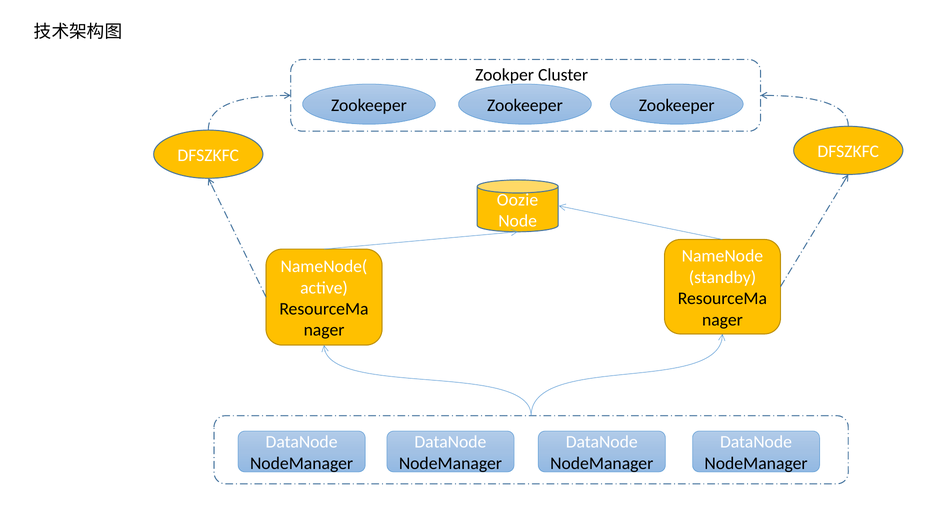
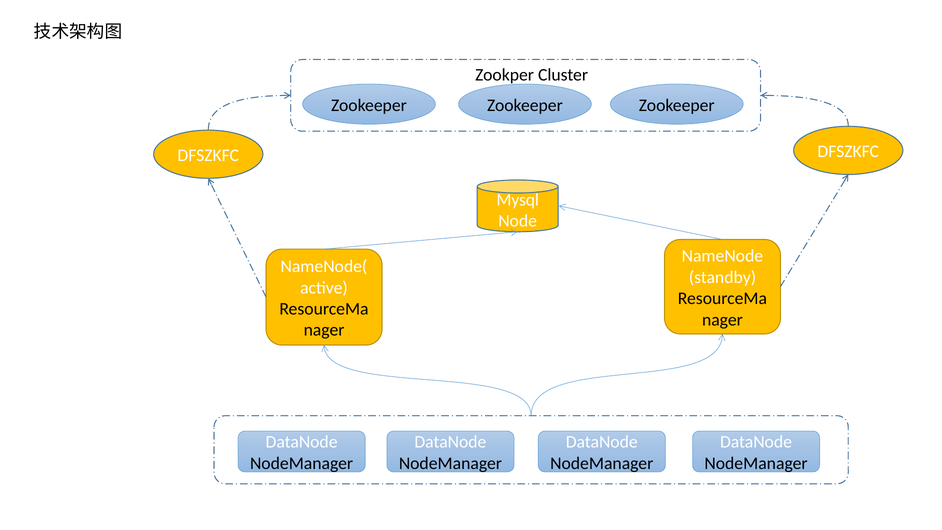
Oozie: Oozie -> Mysql
